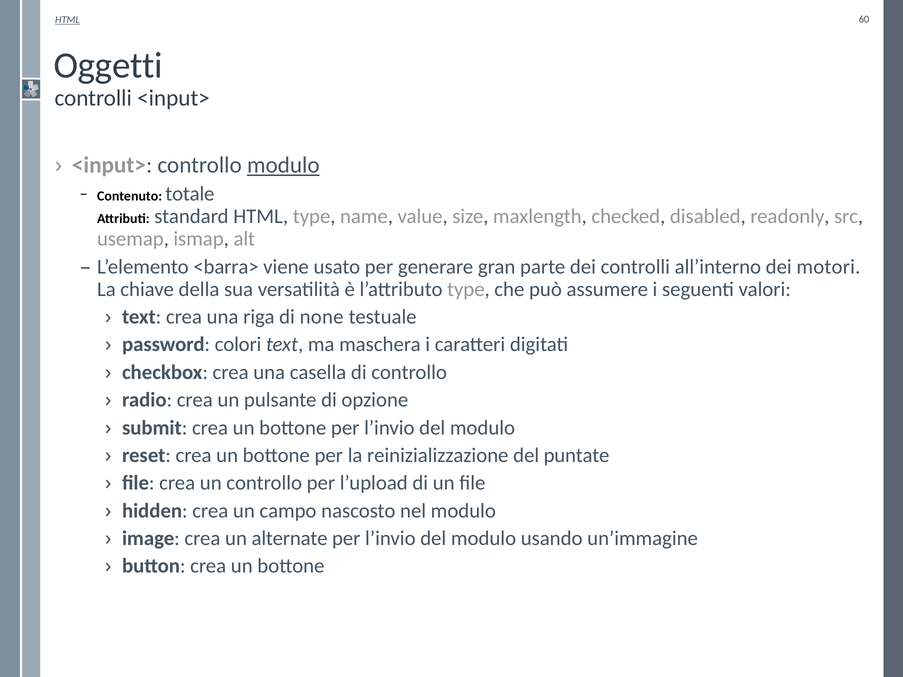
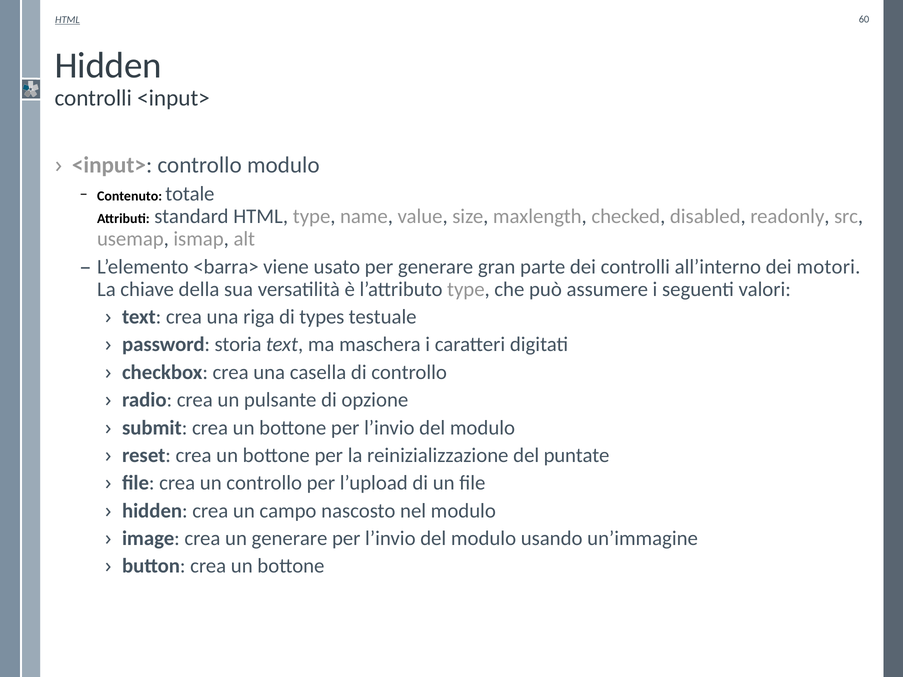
Oggetti at (108, 66): Oggetti -> Hidden
modulo at (283, 165) underline: present -> none
none: none -> types
colori: colori -> storia
un alternate: alternate -> generare
